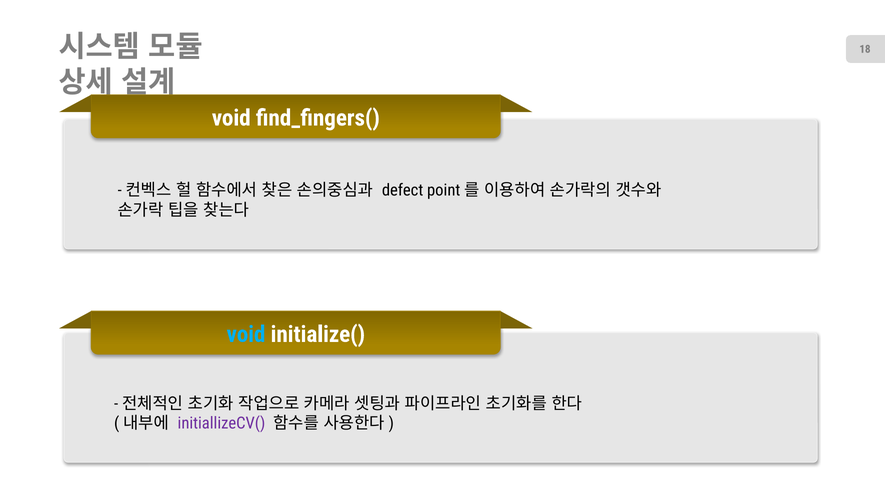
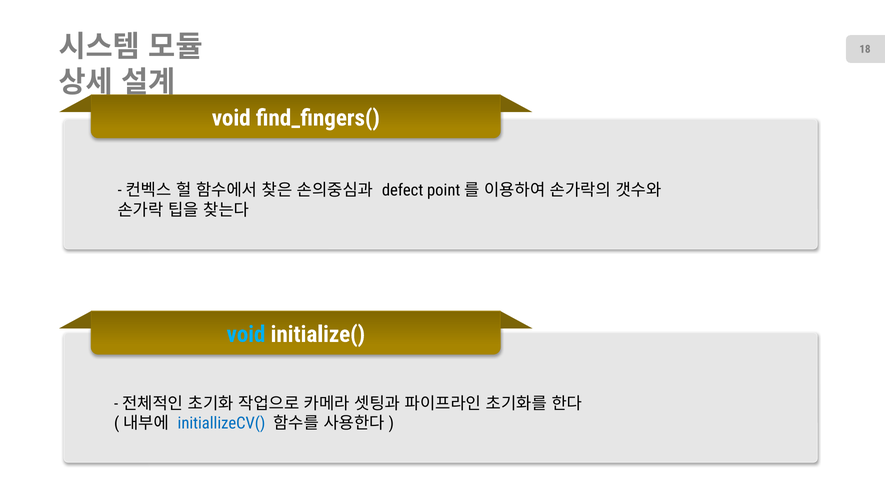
initiallizeCV( colour: purple -> blue
